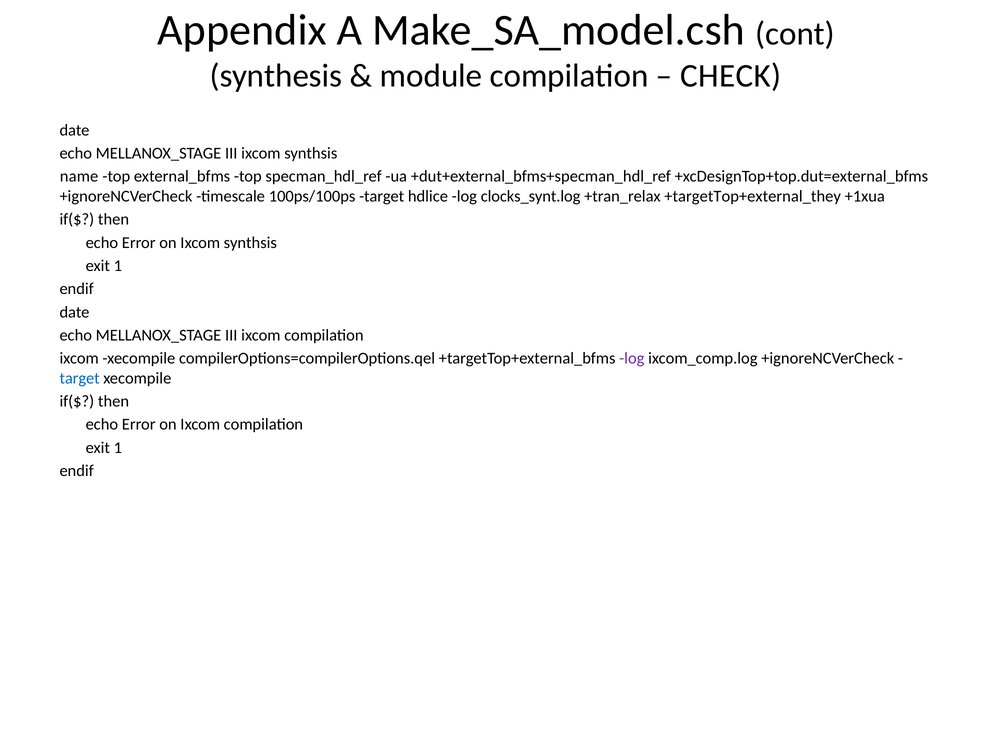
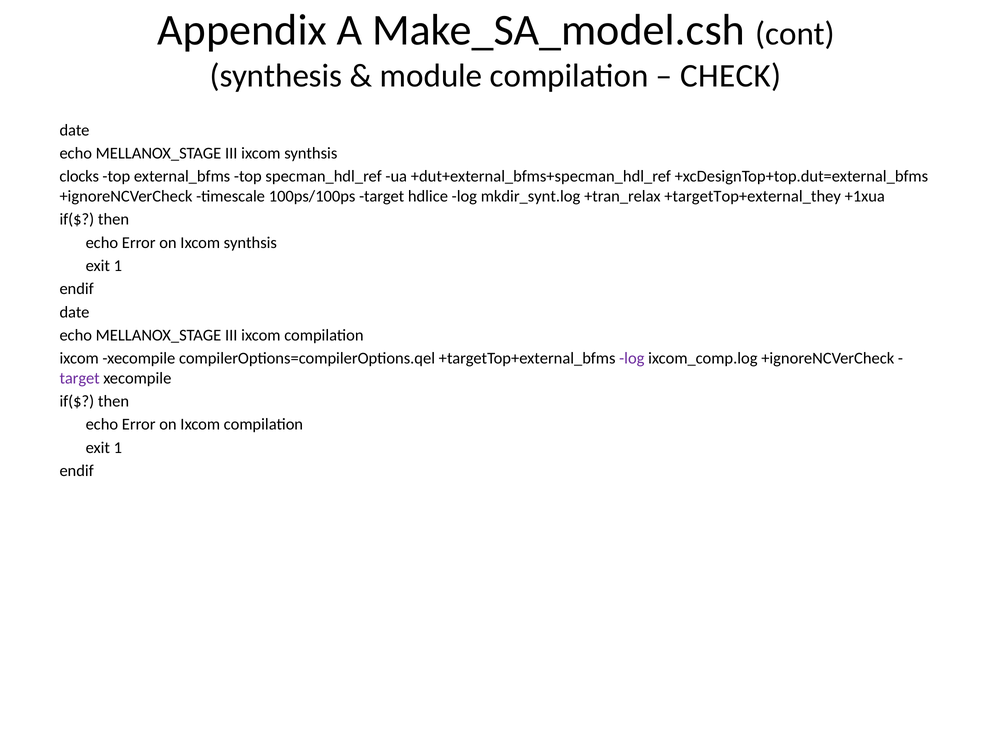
name: name -> clocks
clocks_synt.log: clocks_synt.log -> mkdir_synt.log
target at (80, 378) colour: blue -> purple
